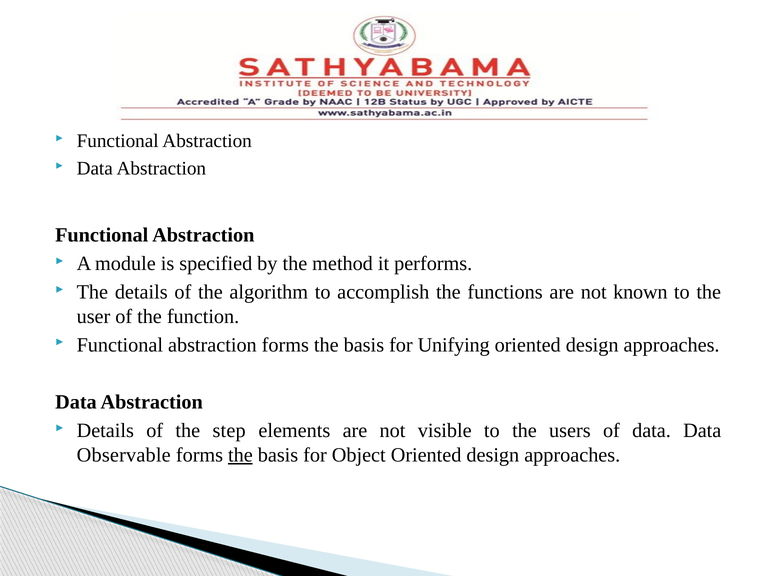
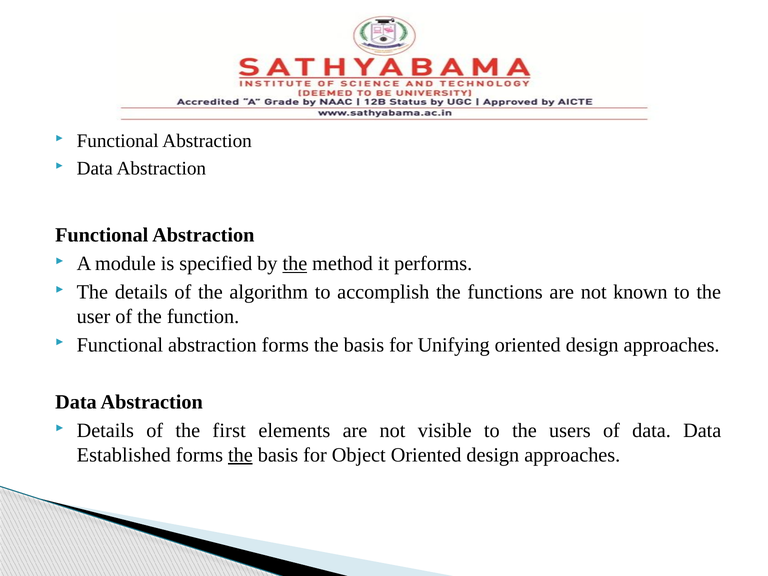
the at (295, 264) underline: none -> present
step: step -> first
Observable: Observable -> Established
